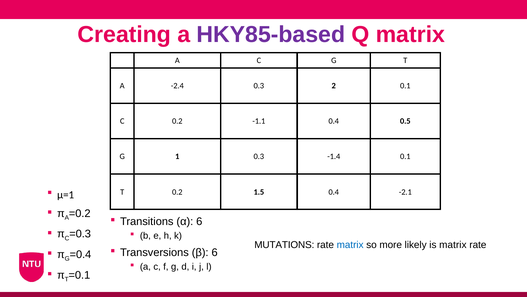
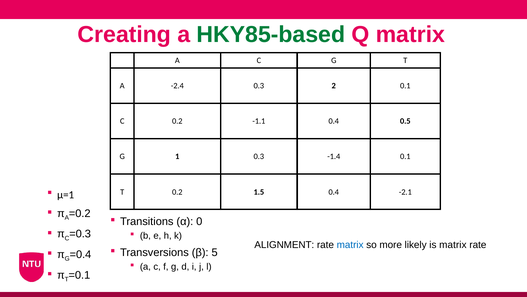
HKY85-based colour: purple -> green
α 6: 6 -> 0
MUTATIONS: MUTATIONS -> ALIGNMENT
β 6: 6 -> 5
